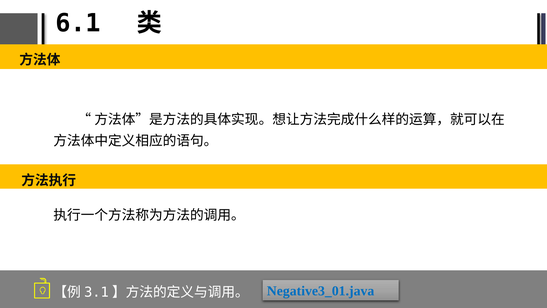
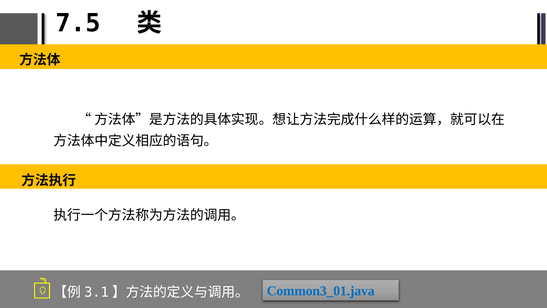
6.1: 6.1 -> 7.5
Negative3_01.java: Negative3_01.java -> Common3_01.java
